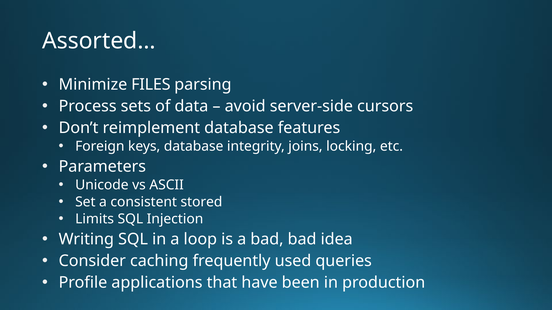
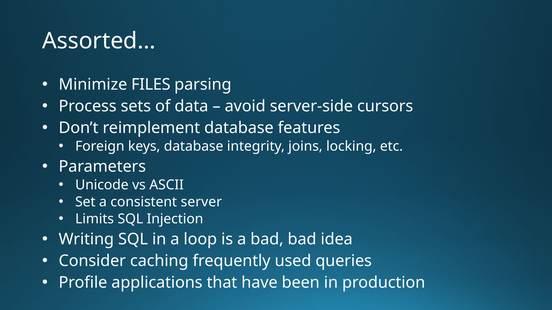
stored: stored -> server
